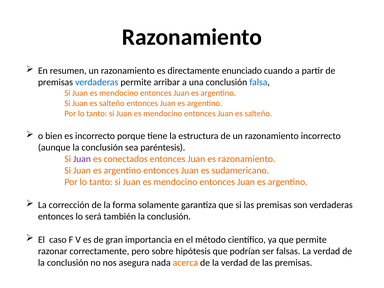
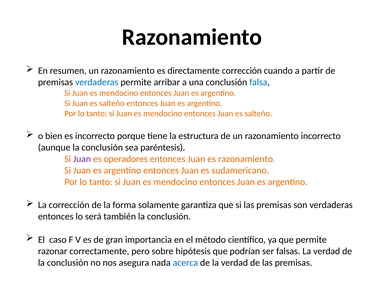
directamente enunciado: enunciado -> corrección
conectados: conectados -> operadores
acerca colour: orange -> blue
